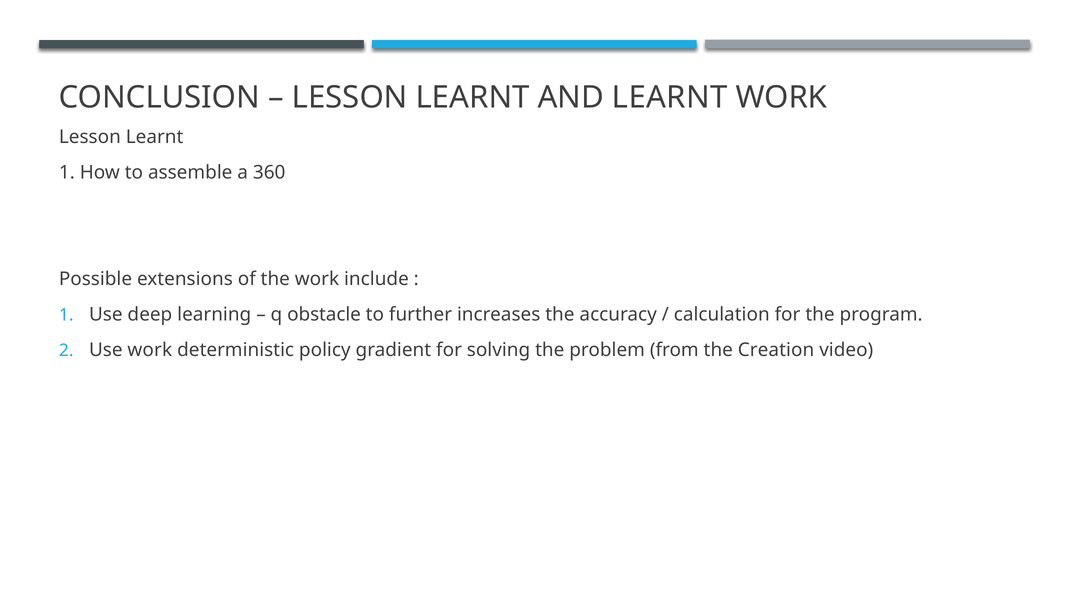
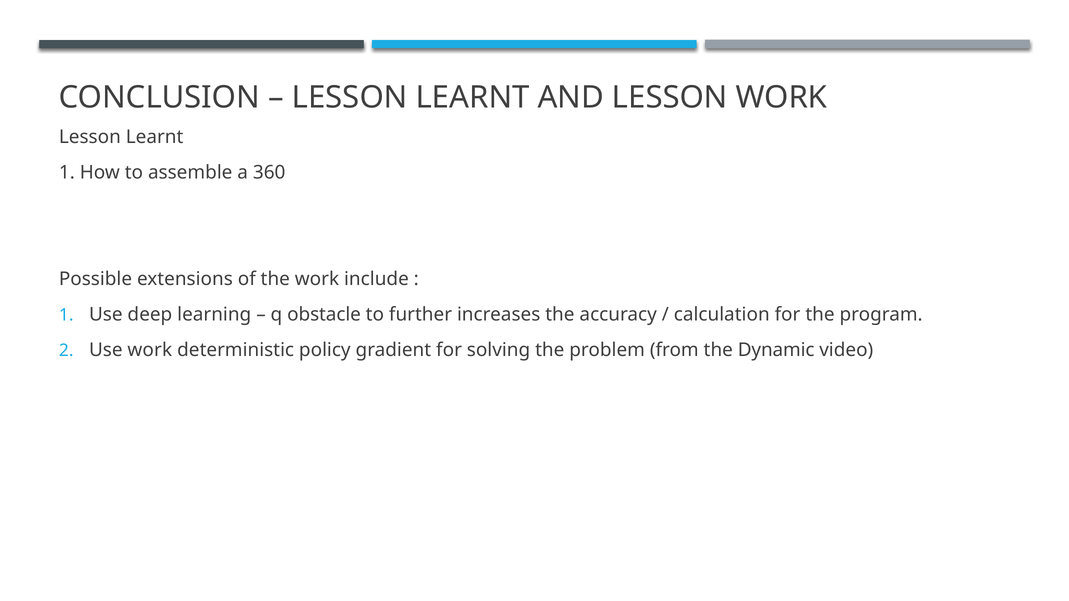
AND LEARNT: LEARNT -> LESSON
Creation: Creation -> Dynamic
